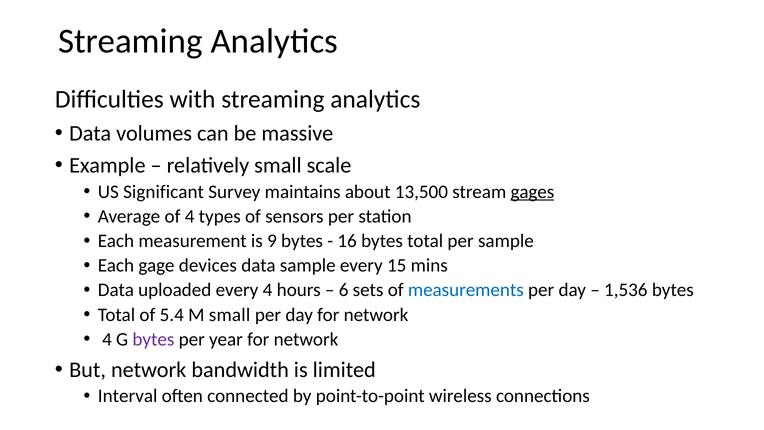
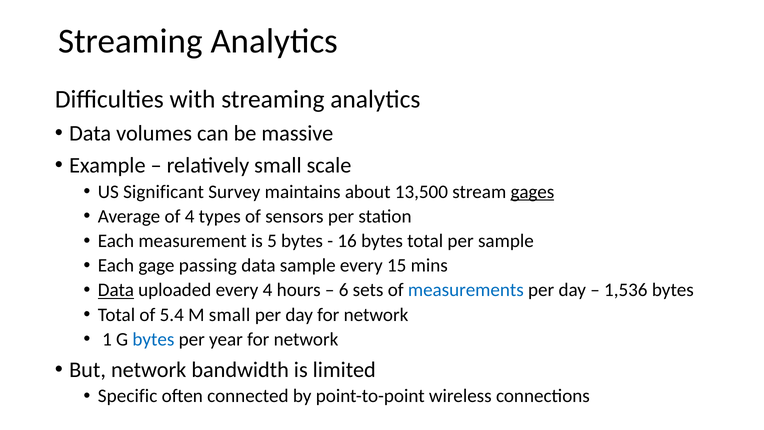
9: 9 -> 5
devices: devices -> passing
Data at (116, 290) underline: none -> present
4 at (107, 339): 4 -> 1
bytes at (153, 339) colour: purple -> blue
Interval: Interval -> Specific
